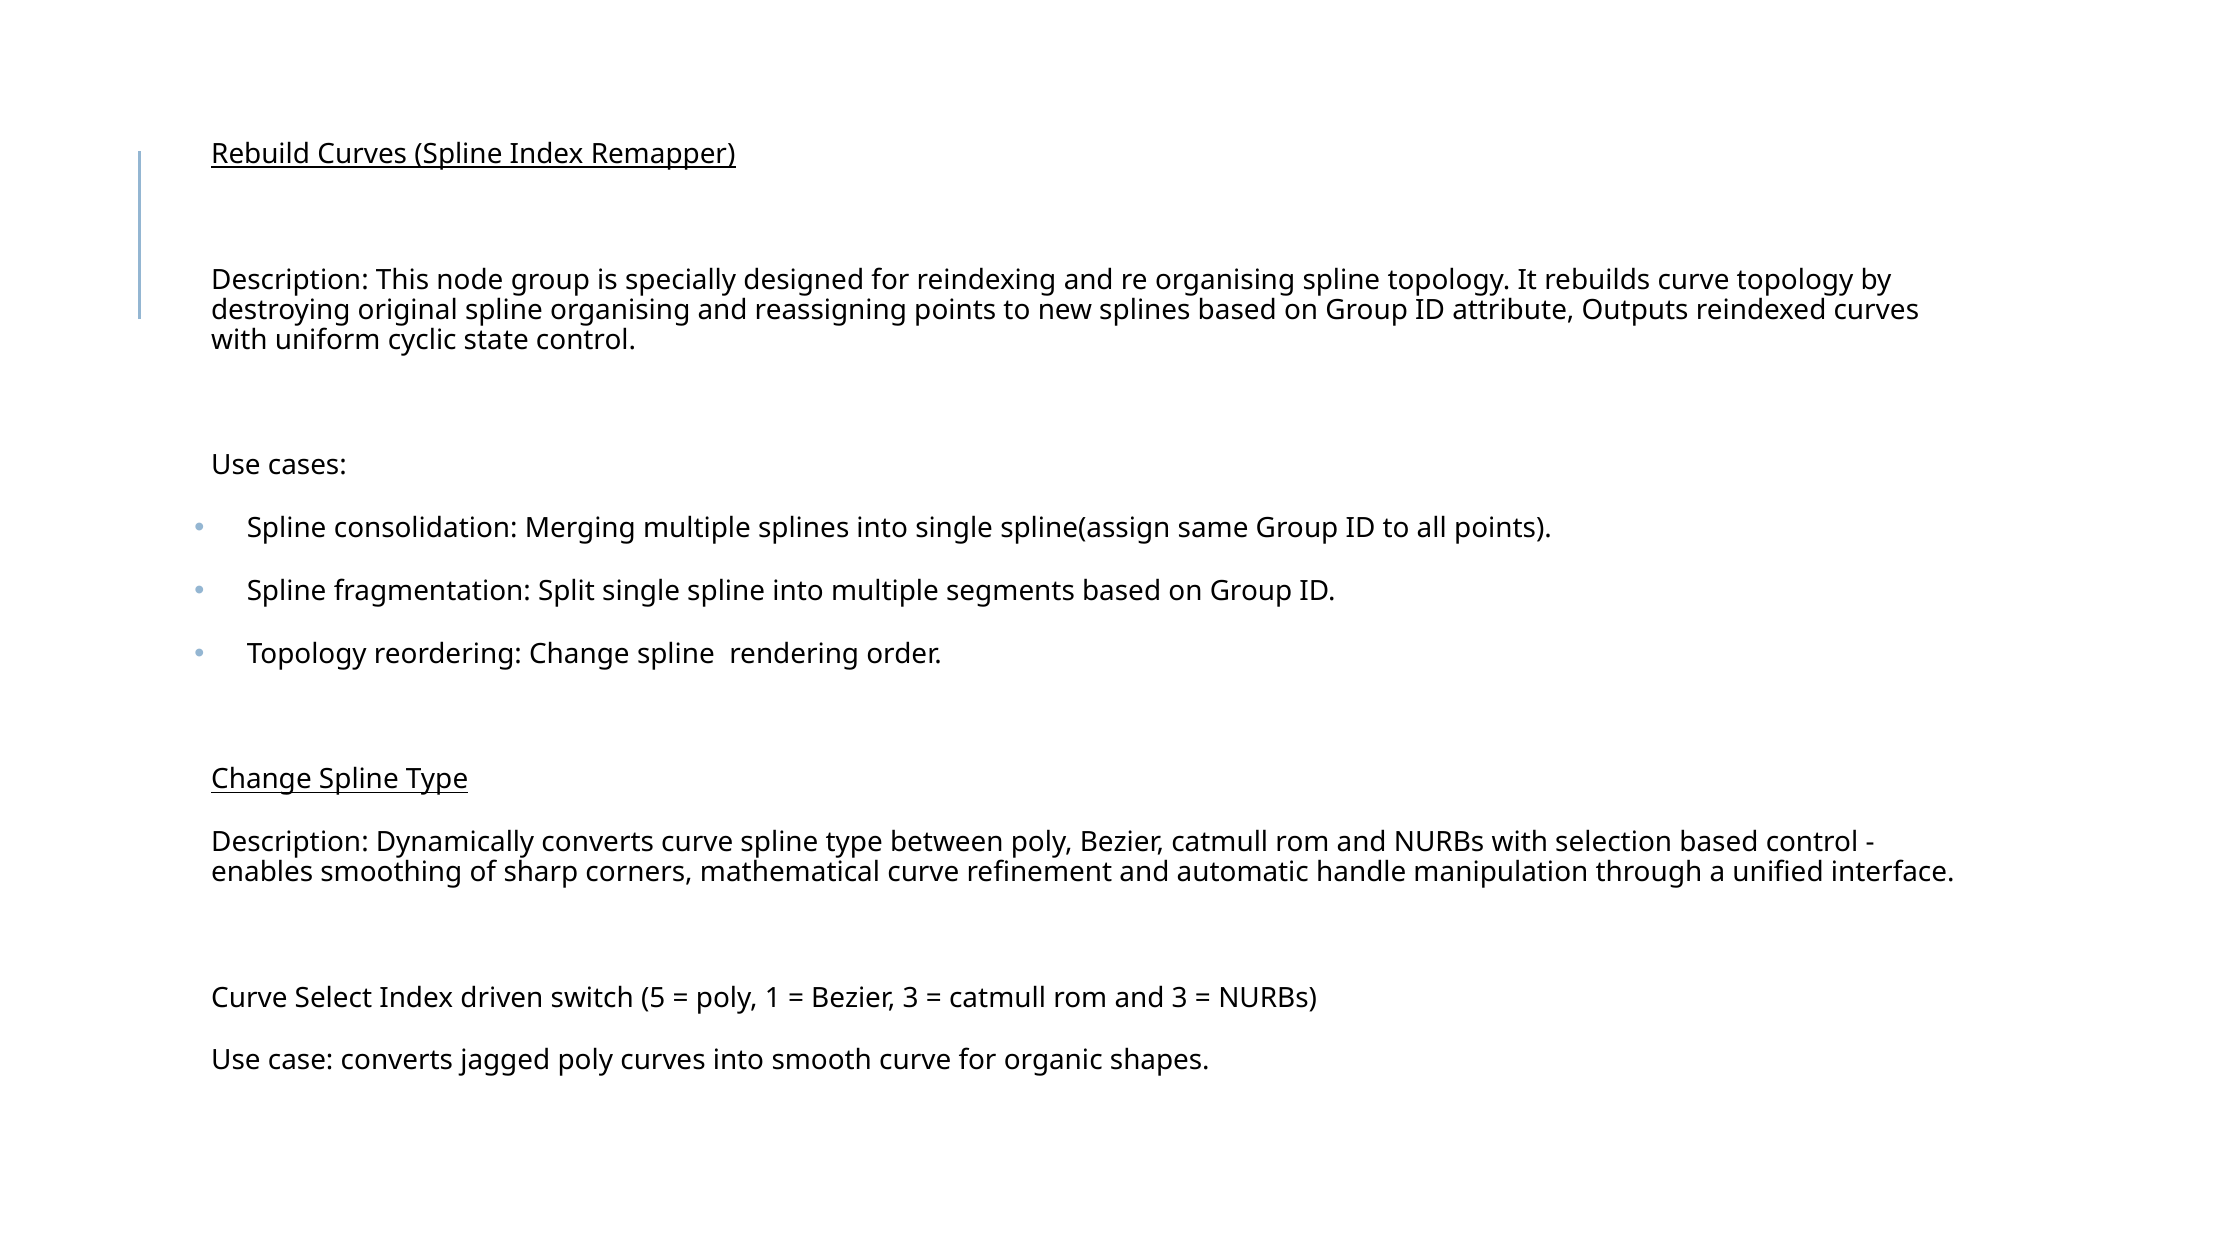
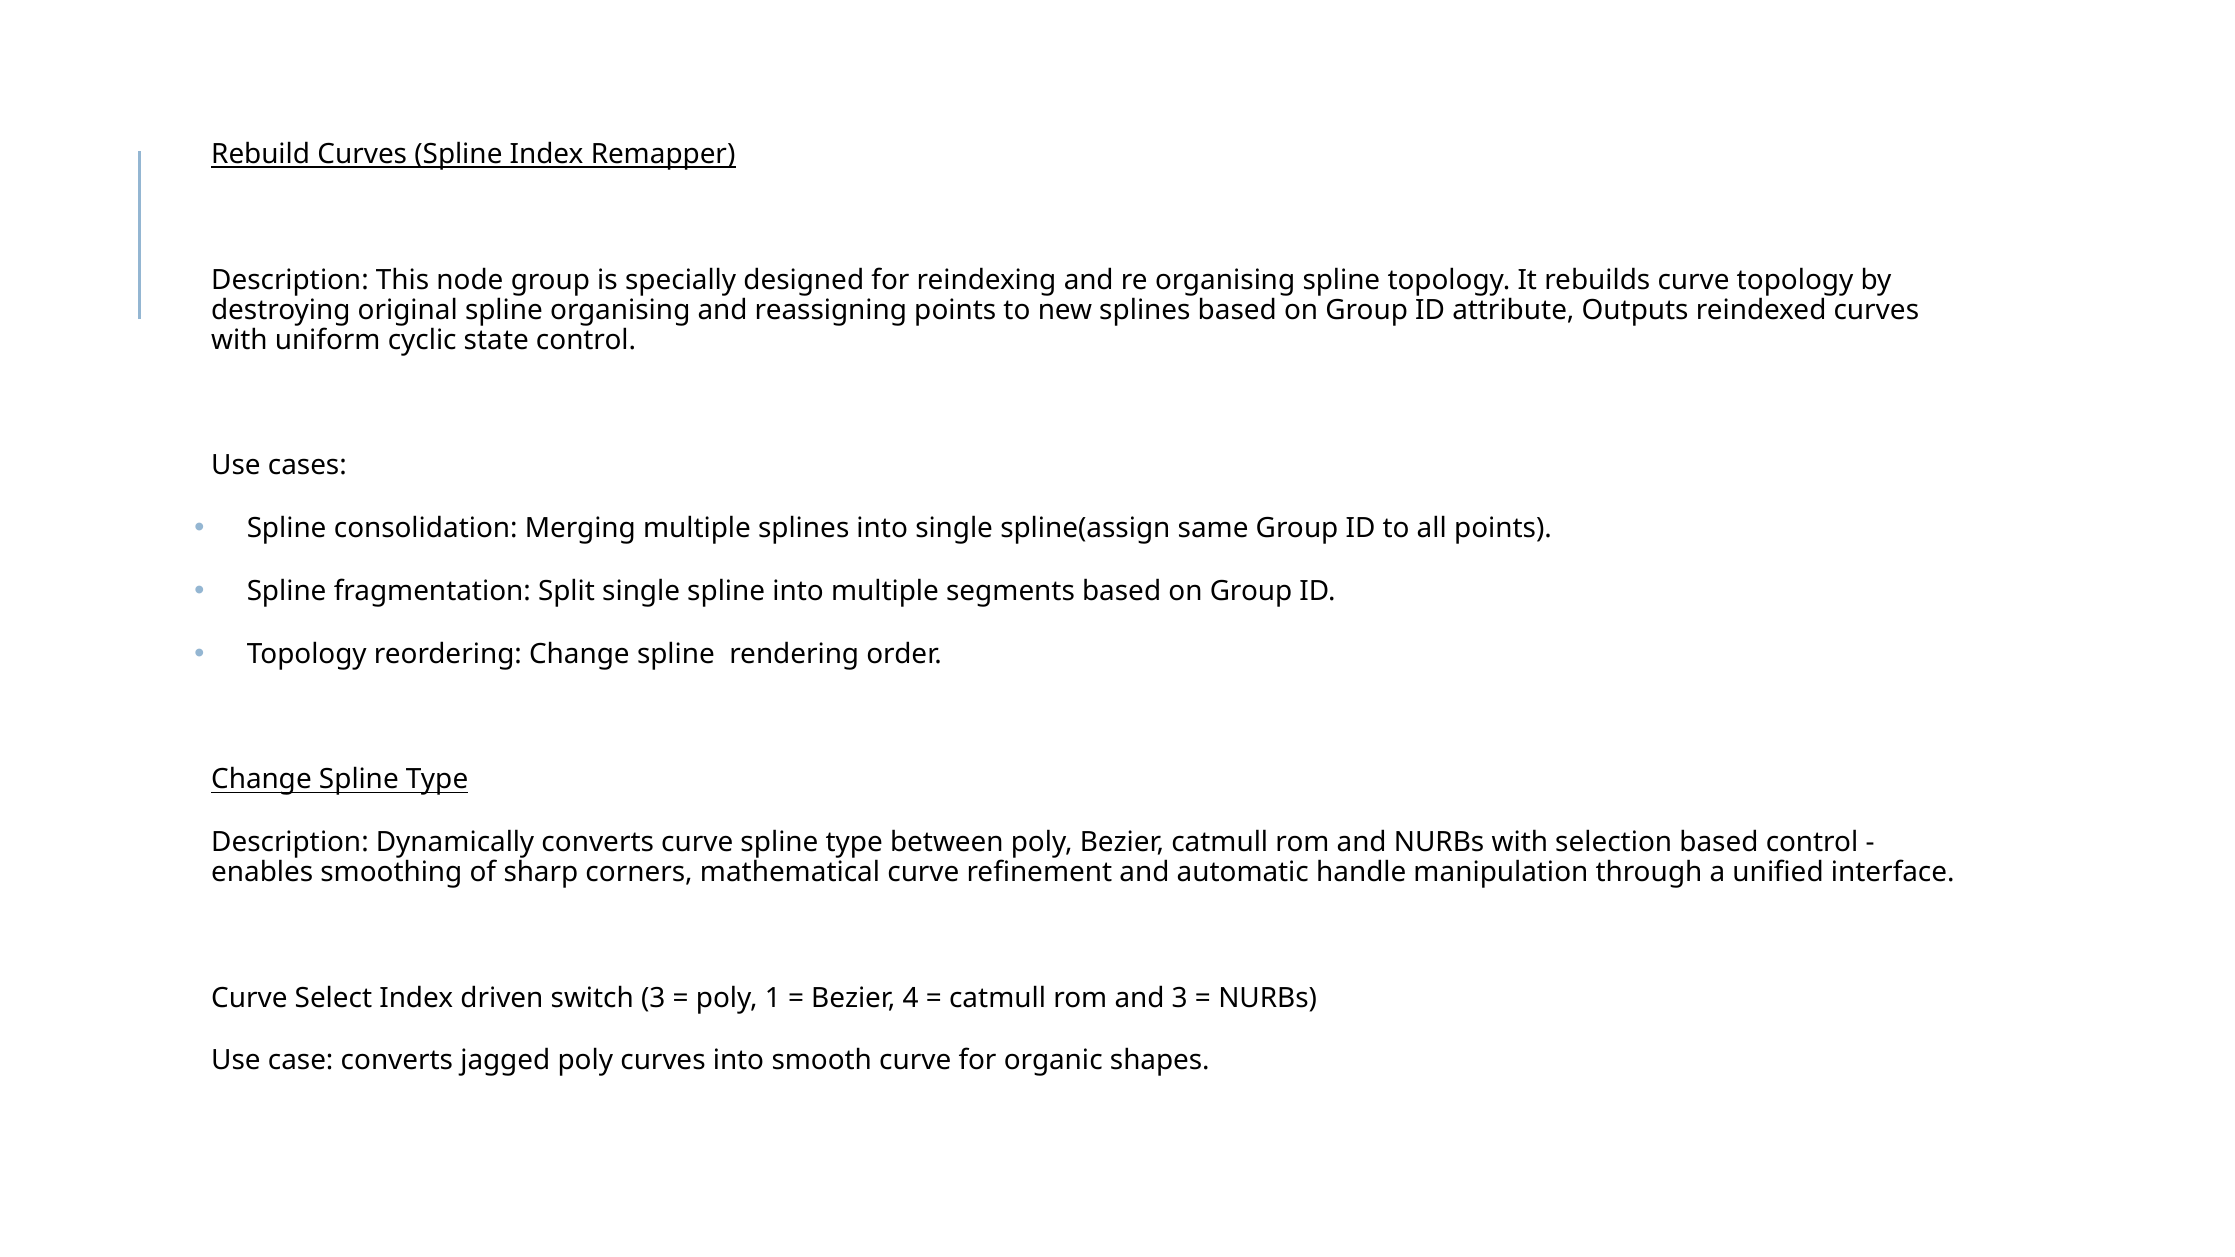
switch 5: 5 -> 3
Bezier 3: 3 -> 4
